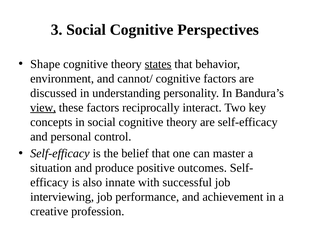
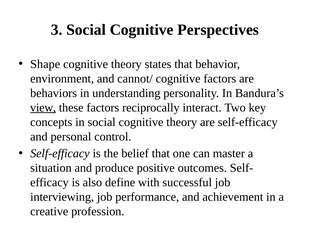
states underline: present -> none
discussed: discussed -> behaviors
innate: innate -> define
